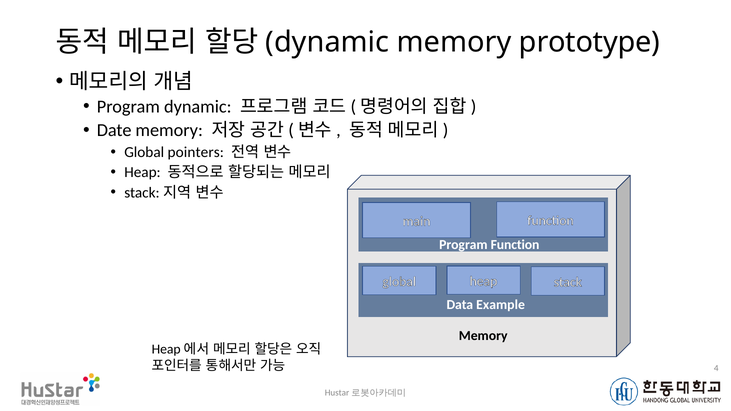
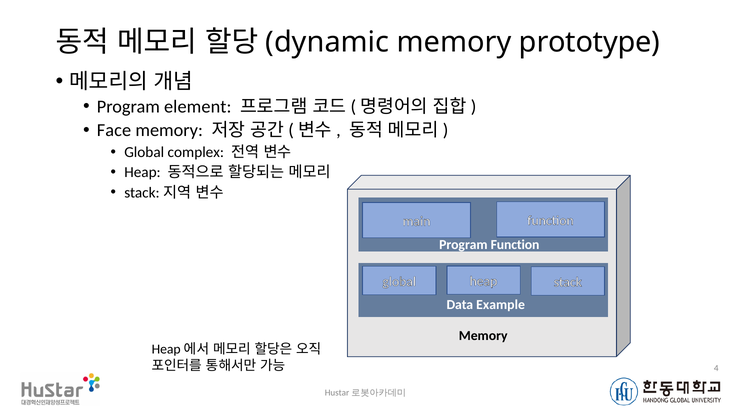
Program dynamic: dynamic -> element
Date: Date -> Face
pointers: pointers -> complex
